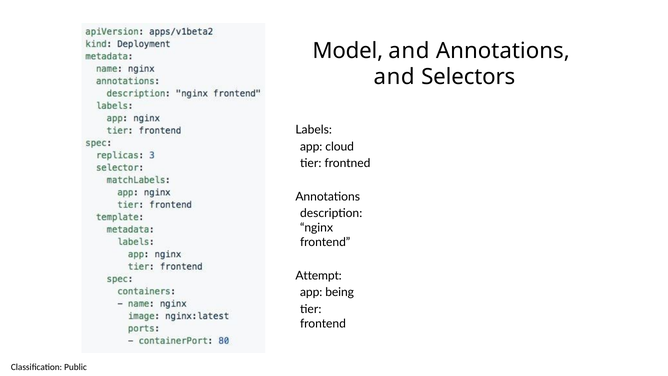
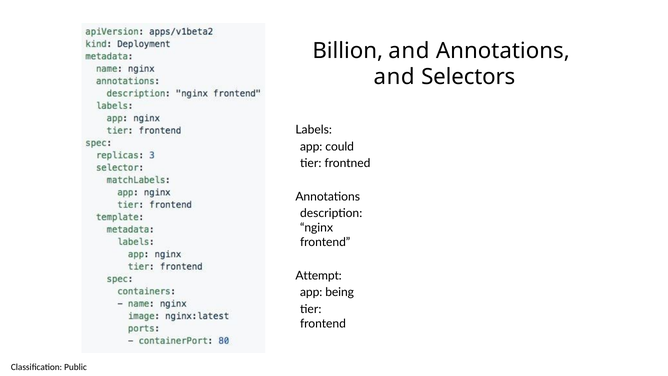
Model: Model -> Billion
cloud: cloud -> could
